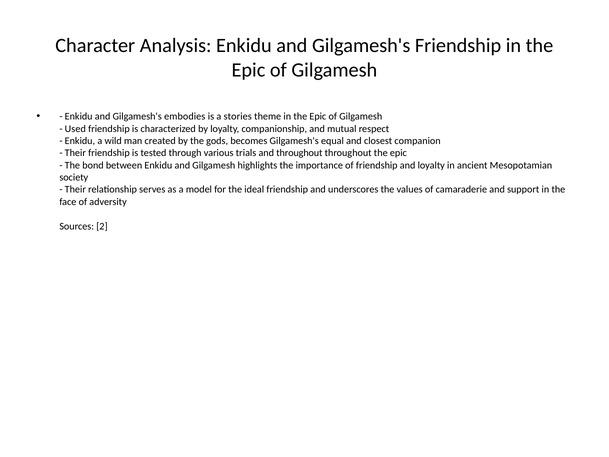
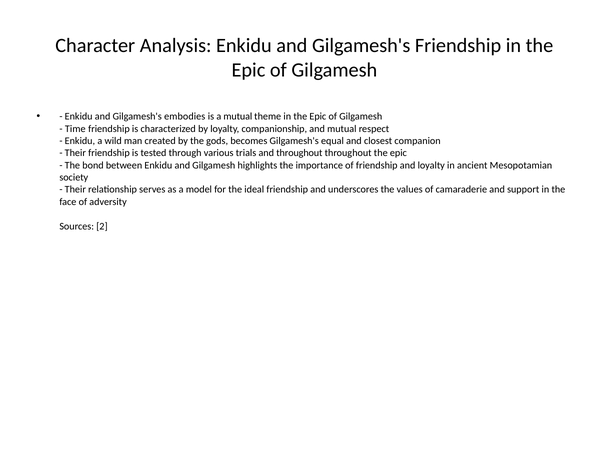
a stories: stories -> mutual
Used: Used -> Time
